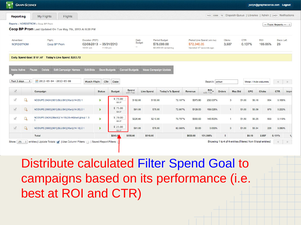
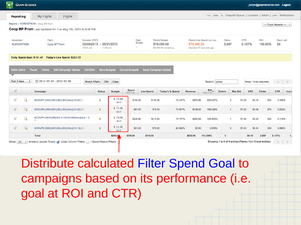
best at (33, 194): best -> goal
